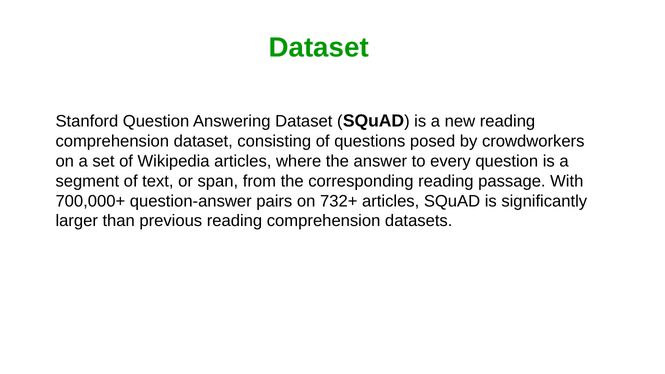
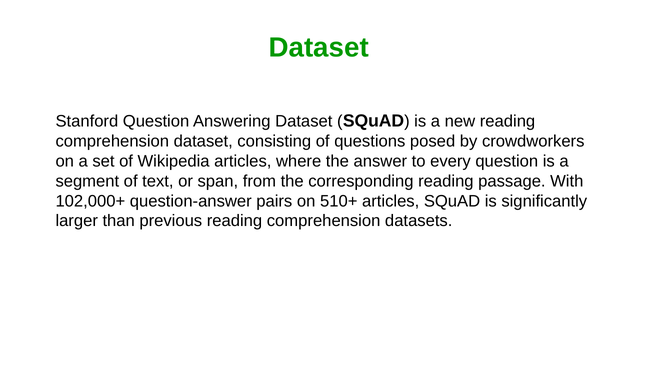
700,000+: 700,000+ -> 102,000+
732+: 732+ -> 510+
